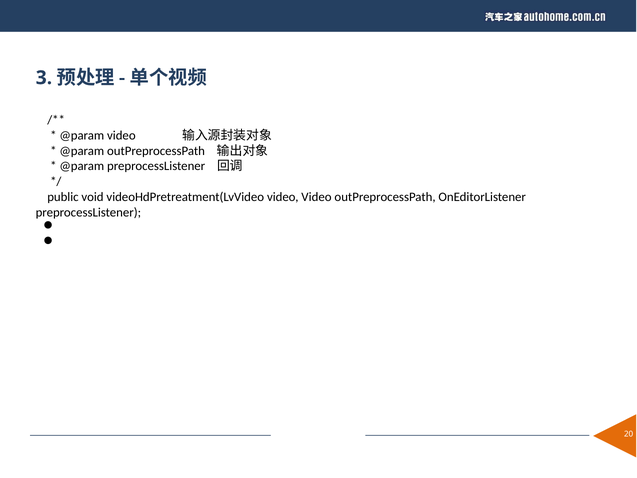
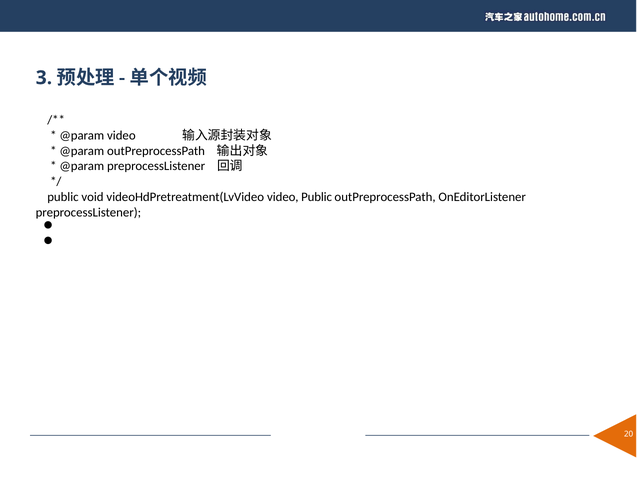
video Video: Video -> Public
